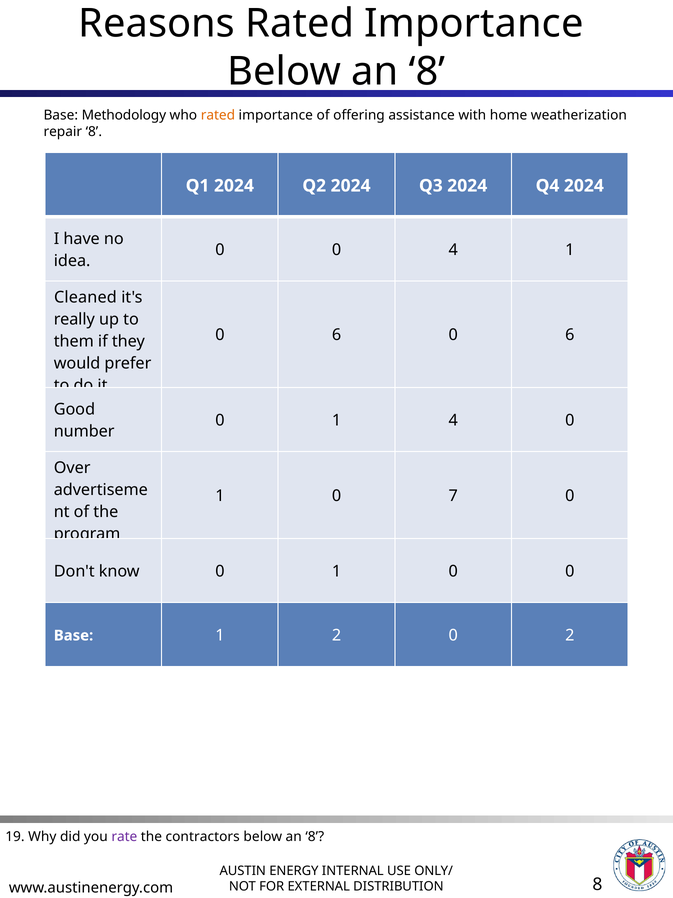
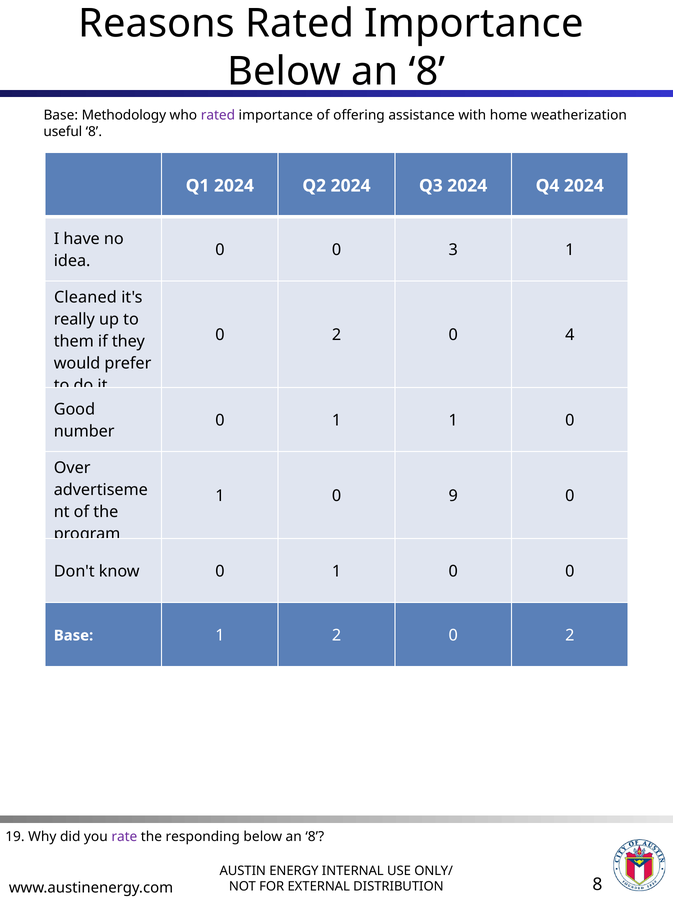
rated at (218, 115) colour: orange -> purple
repair: repair -> useful
0 4: 4 -> 3
6 at (337, 335): 6 -> 2
6 at (570, 335): 6 -> 4
1 4: 4 -> 1
7: 7 -> 9
contractors: contractors -> responding
